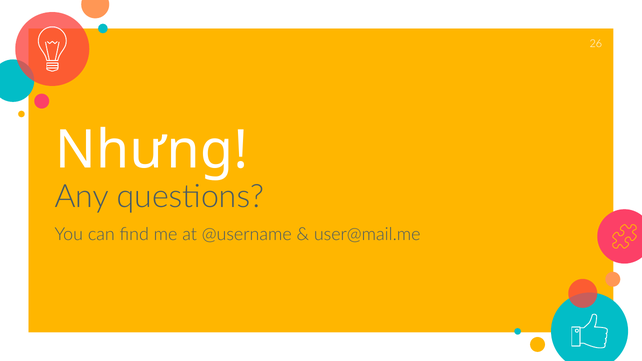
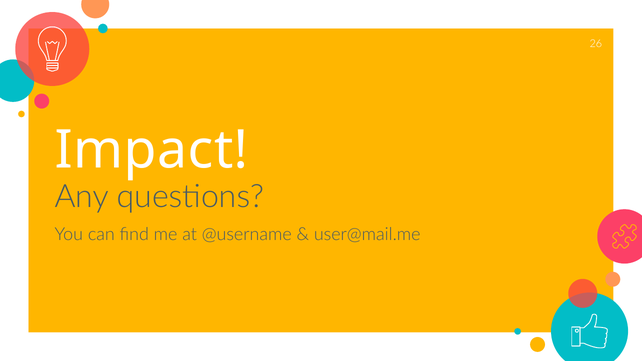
Nhưng: Nhưng -> Impact
